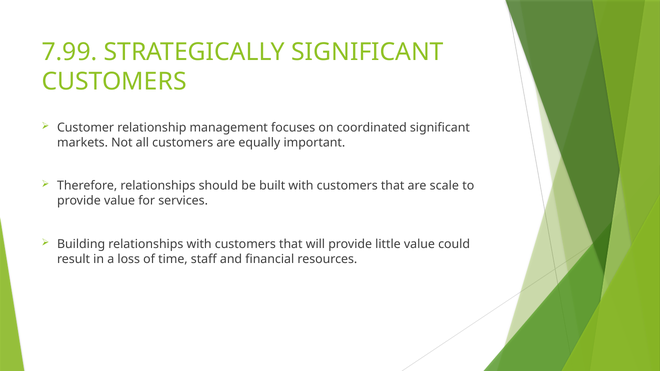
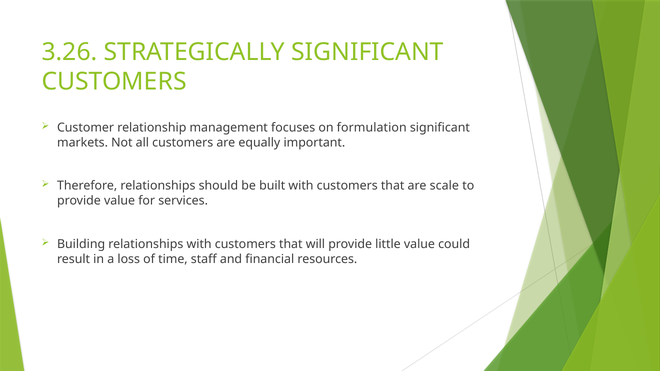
7.99: 7.99 -> 3.26
coordinated: coordinated -> formulation
